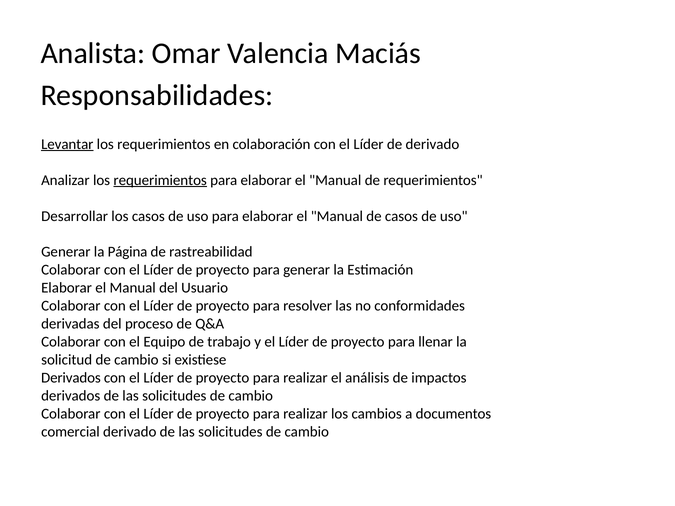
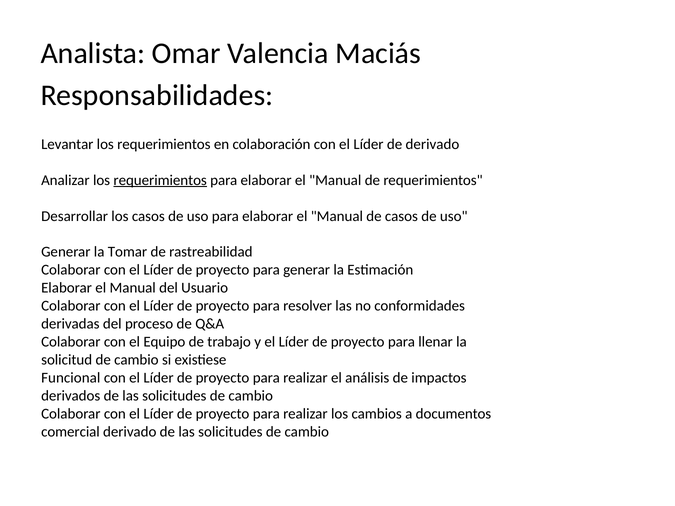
Levantar underline: present -> none
Página: Página -> Tomar
Derivados at (71, 378): Derivados -> Funcional
